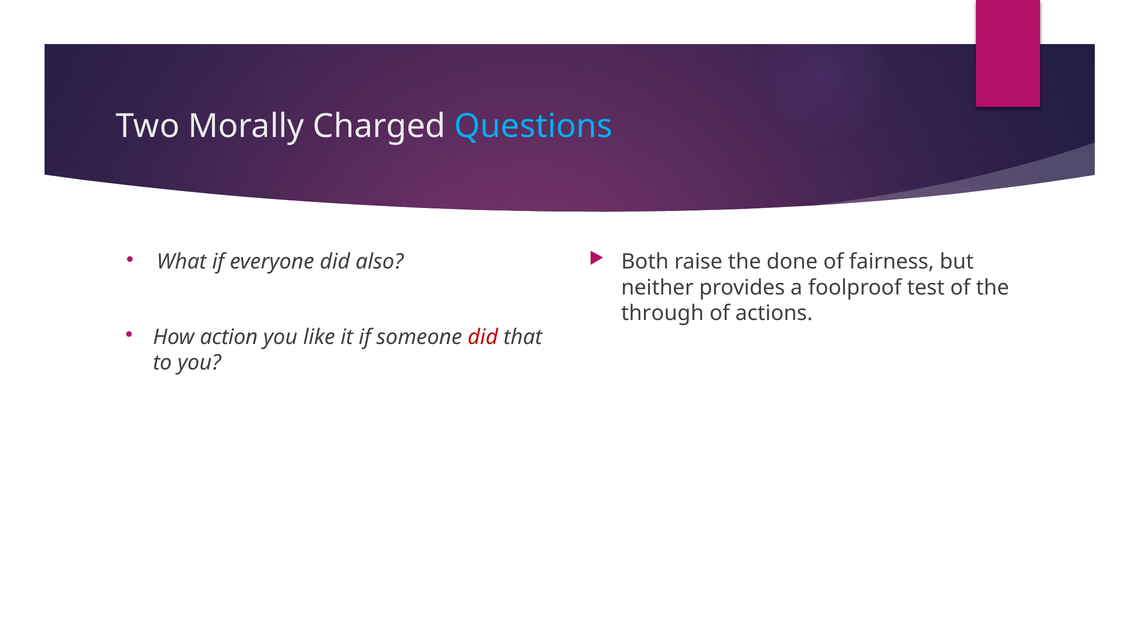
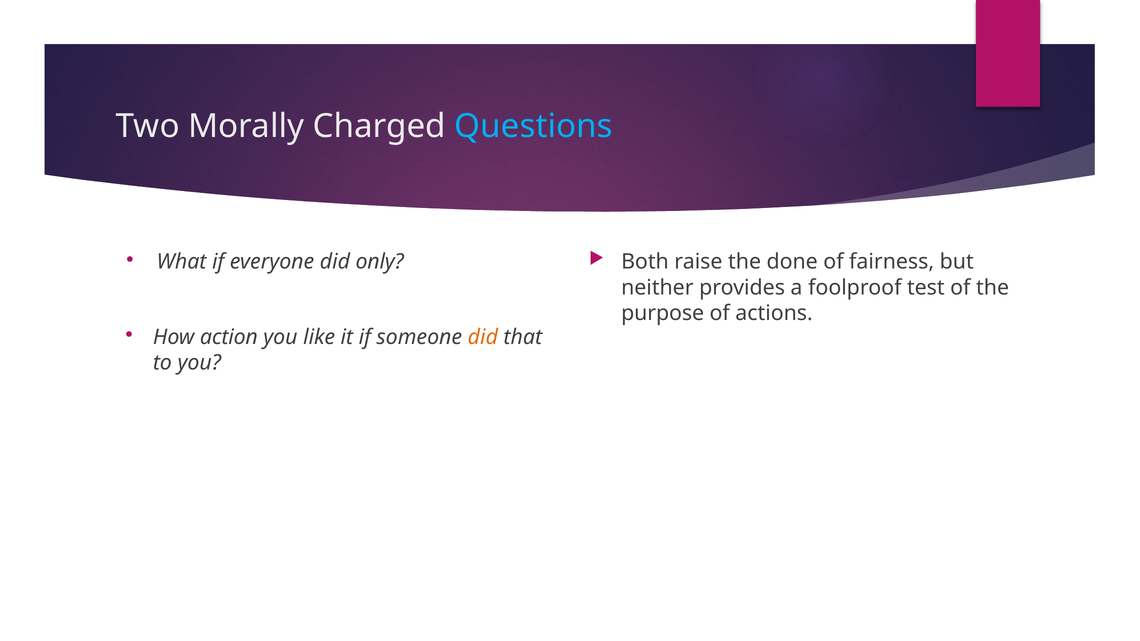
also: also -> only
through: through -> purpose
did at (483, 337) colour: red -> orange
